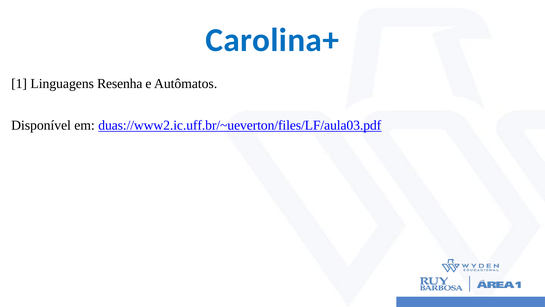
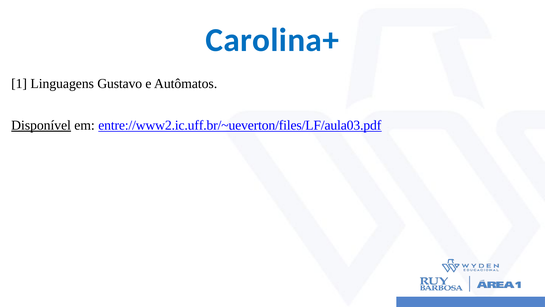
Resenha: Resenha -> Gustavo
Disponível underline: none -> present
duas://www2.ic.uff.br/~ueverton/files/LF/aula03.pdf: duas://www2.ic.uff.br/~ueverton/files/LF/aula03.pdf -> entre://www2.ic.uff.br/~ueverton/files/LF/aula03.pdf
